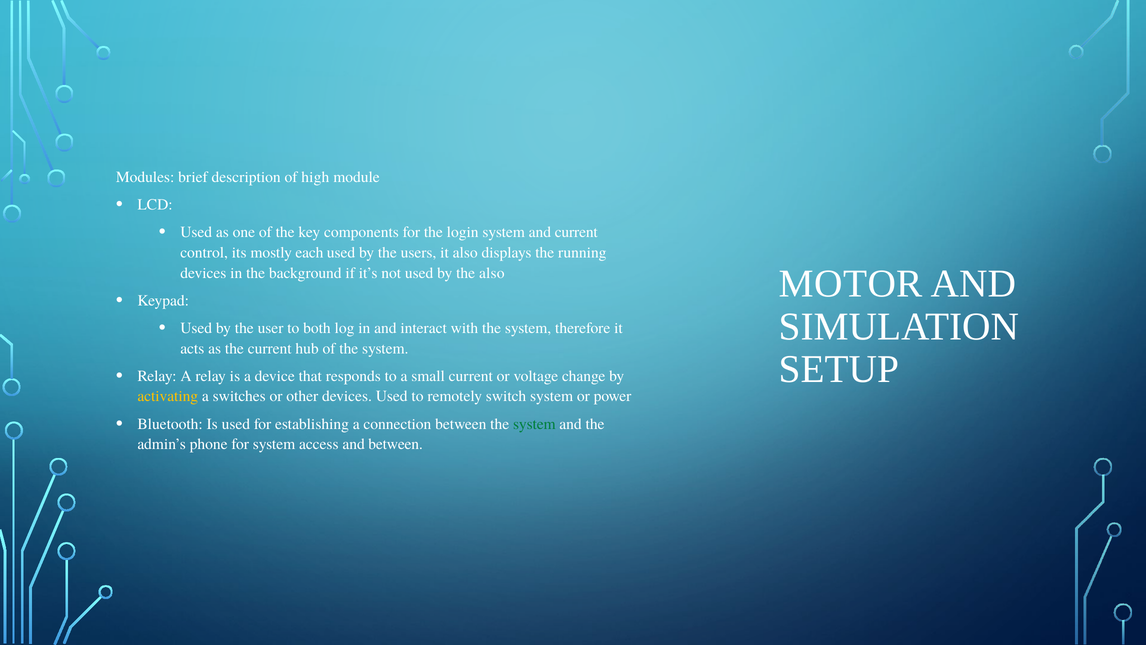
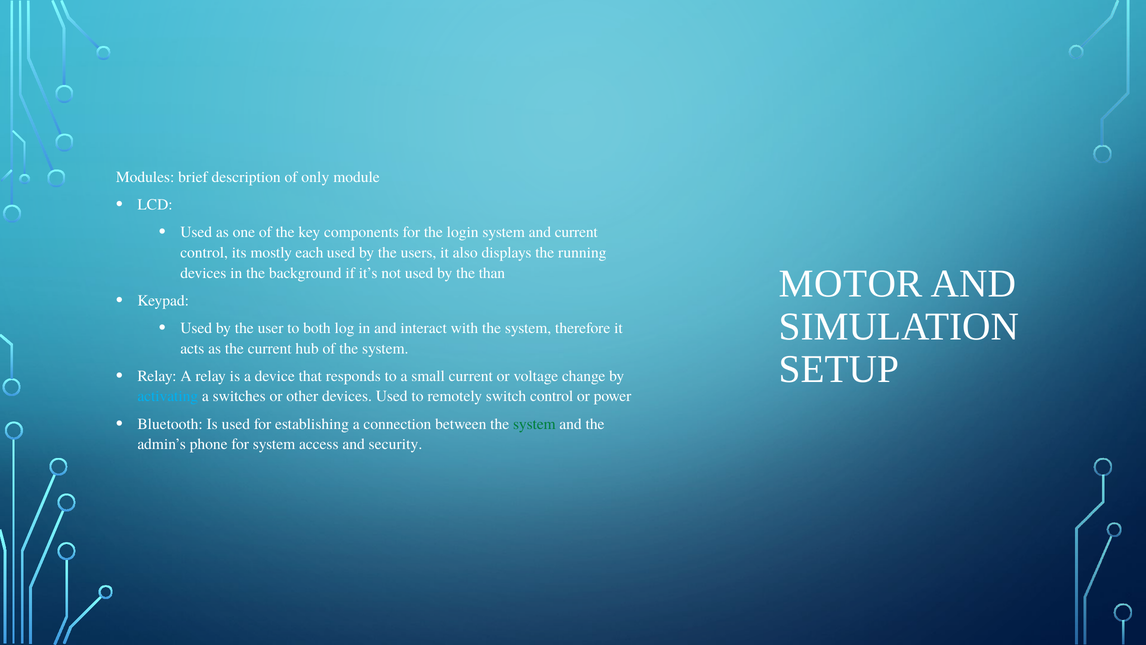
high: high -> only
the also: also -> than
activating colour: yellow -> light blue
switch system: system -> control
and between: between -> security
